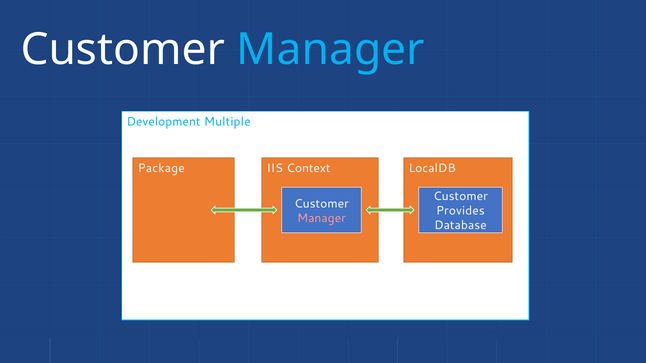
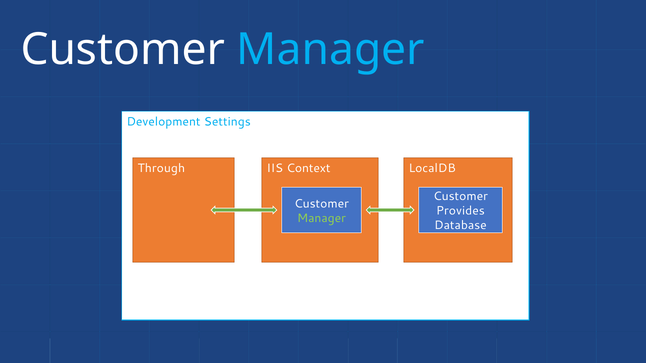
Multiple: Multiple -> Settings
Package: Package -> Through
Manager at (321, 218) colour: pink -> light green
